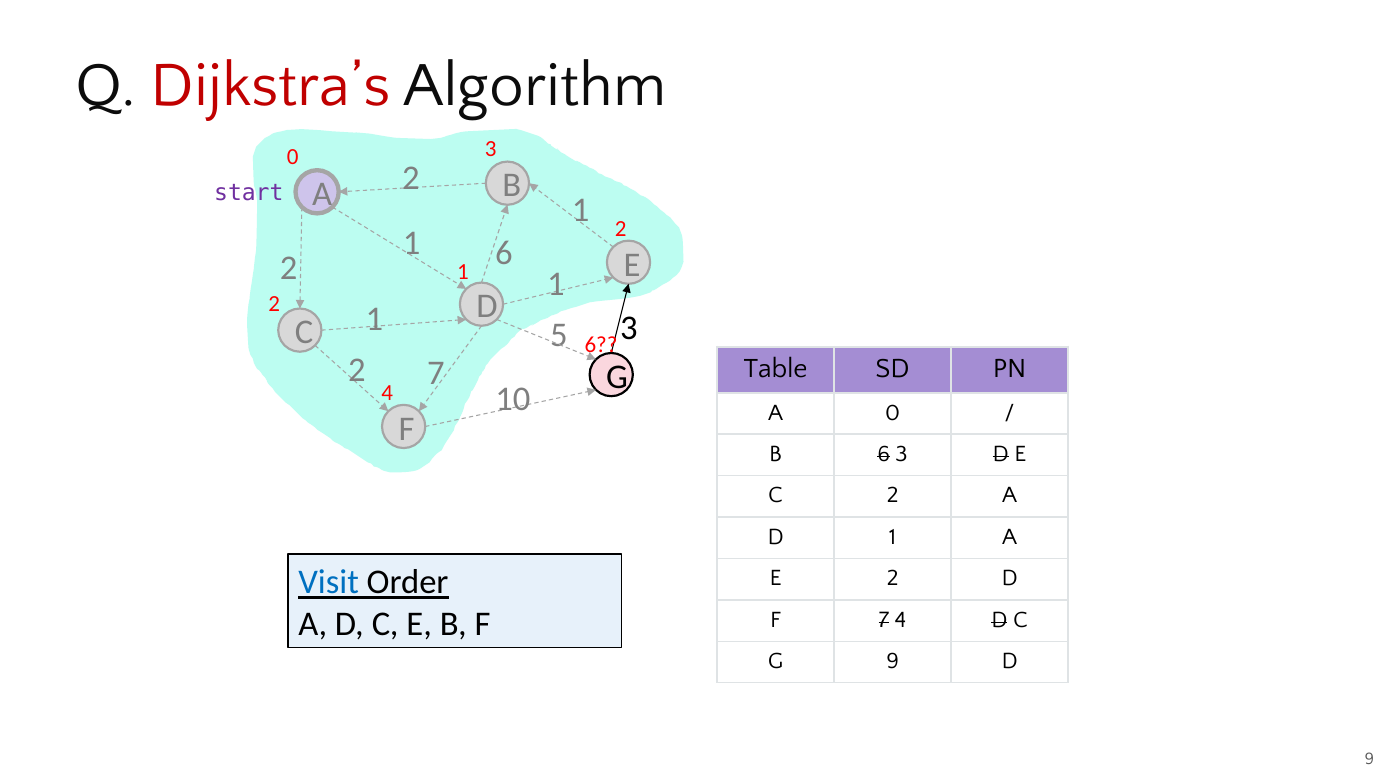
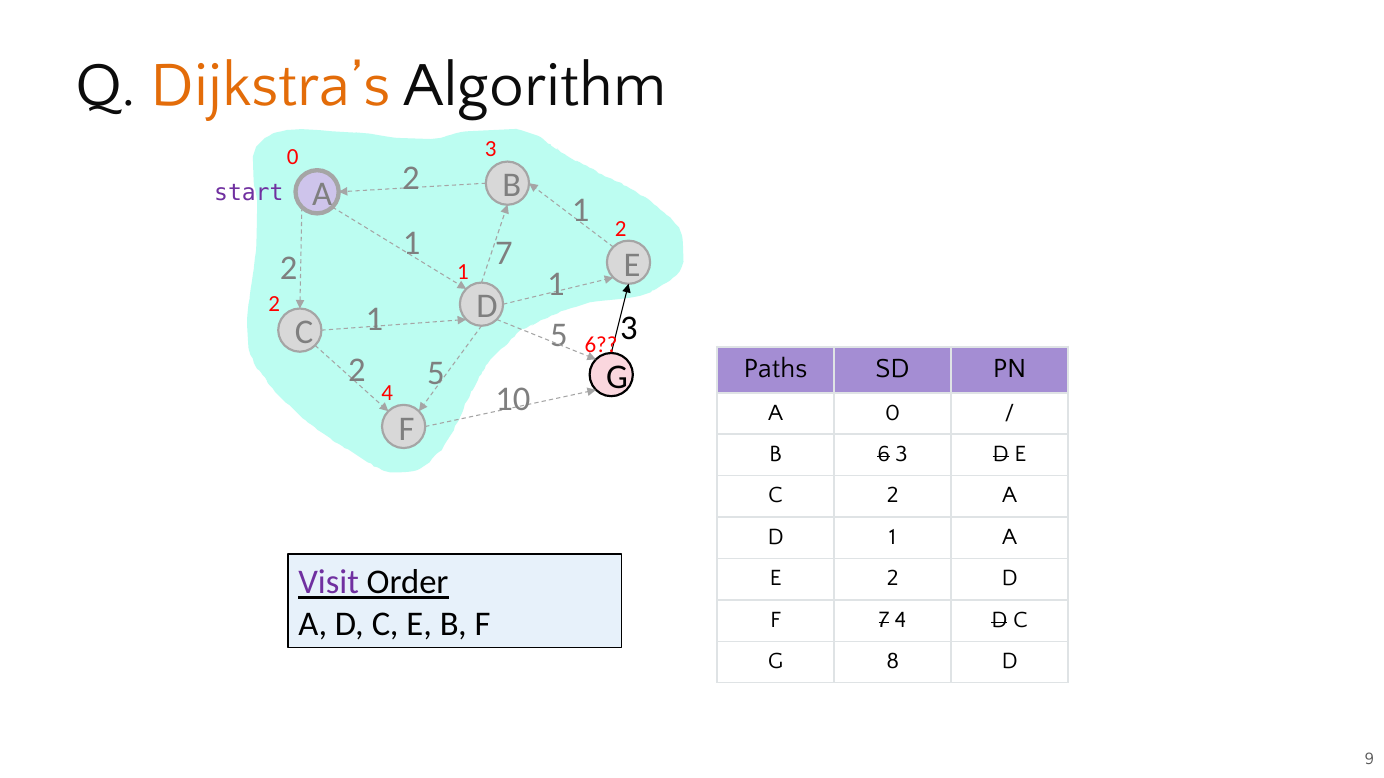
Dijkstra’s colour: red -> orange
6 at (504, 254): 6 -> 7
2 7: 7 -> 5
Table: Table -> Paths
Visit colour: blue -> purple
G 9: 9 -> 8
